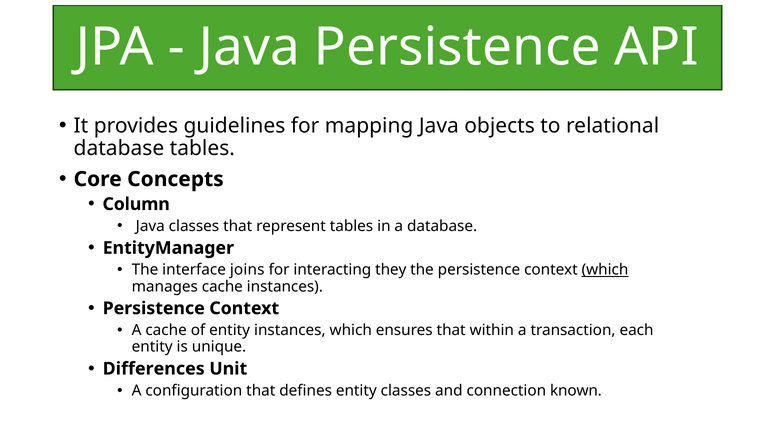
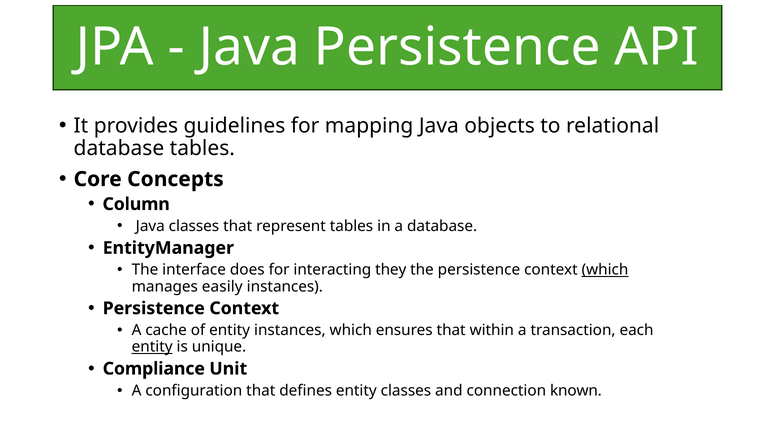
joins: joins -> does
manages cache: cache -> easily
entity at (152, 347) underline: none -> present
Differences: Differences -> Compliance
